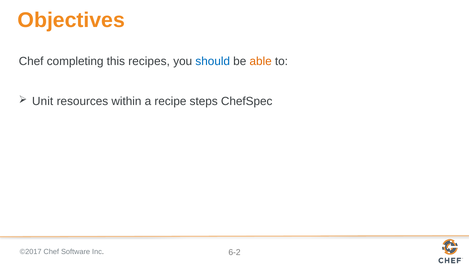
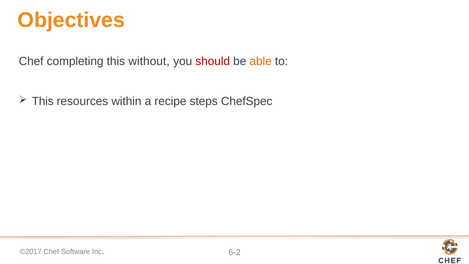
recipes: recipes -> without
should colour: blue -> red
Unit at (43, 101): Unit -> This
